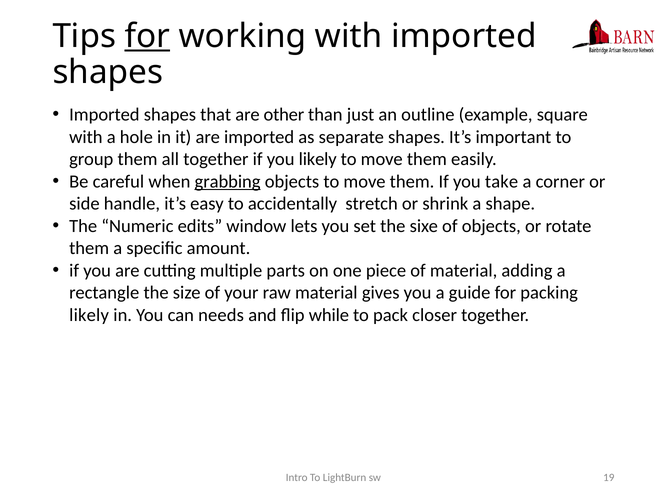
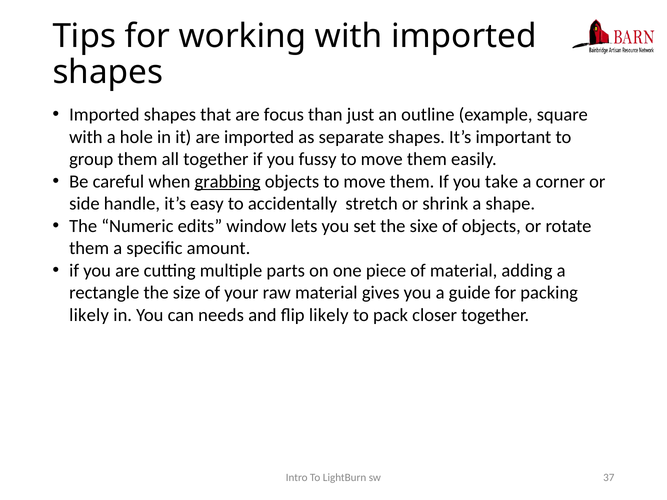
for at (147, 36) underline: present -> none
other: other -> focus
you likely: likely -> fussy
flip while: while -> likely
19: 19 -> 37
